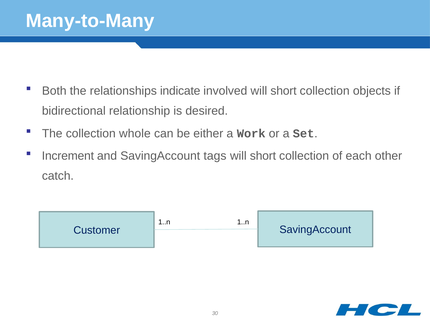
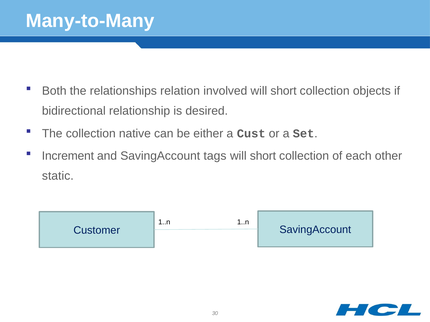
indicate: indicate -> relation
whole: whole -> native
Work: Work -> Cust
catch: catch -> static
